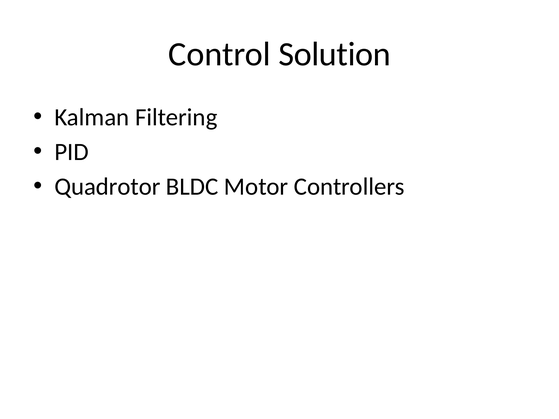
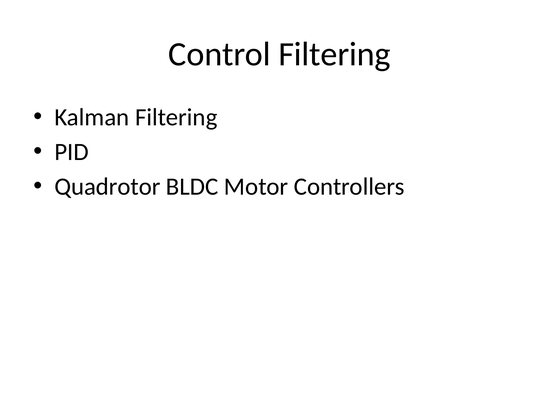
Control Solution: Solution -> Filtering
